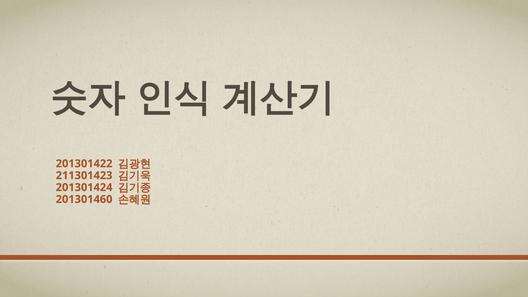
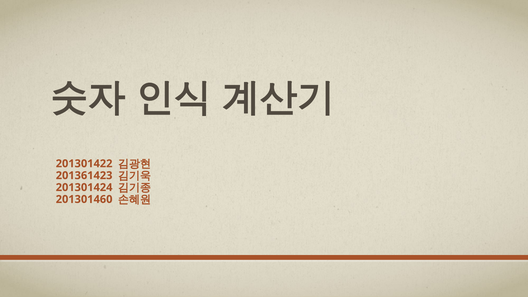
211301423: 211301423 -> 201361423
